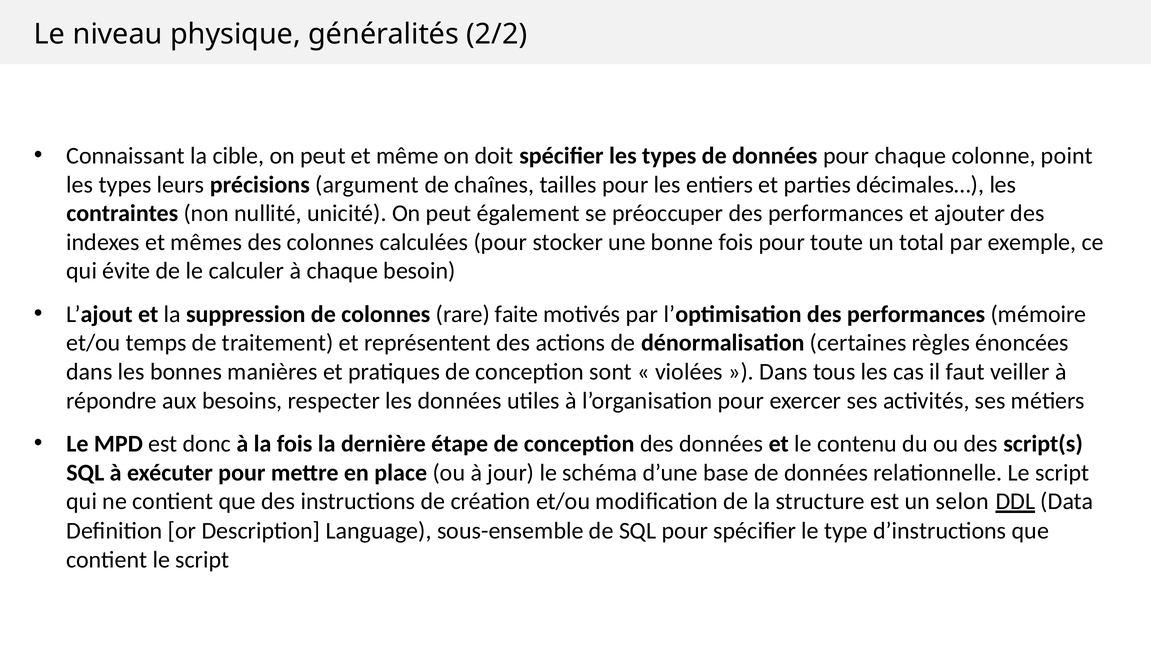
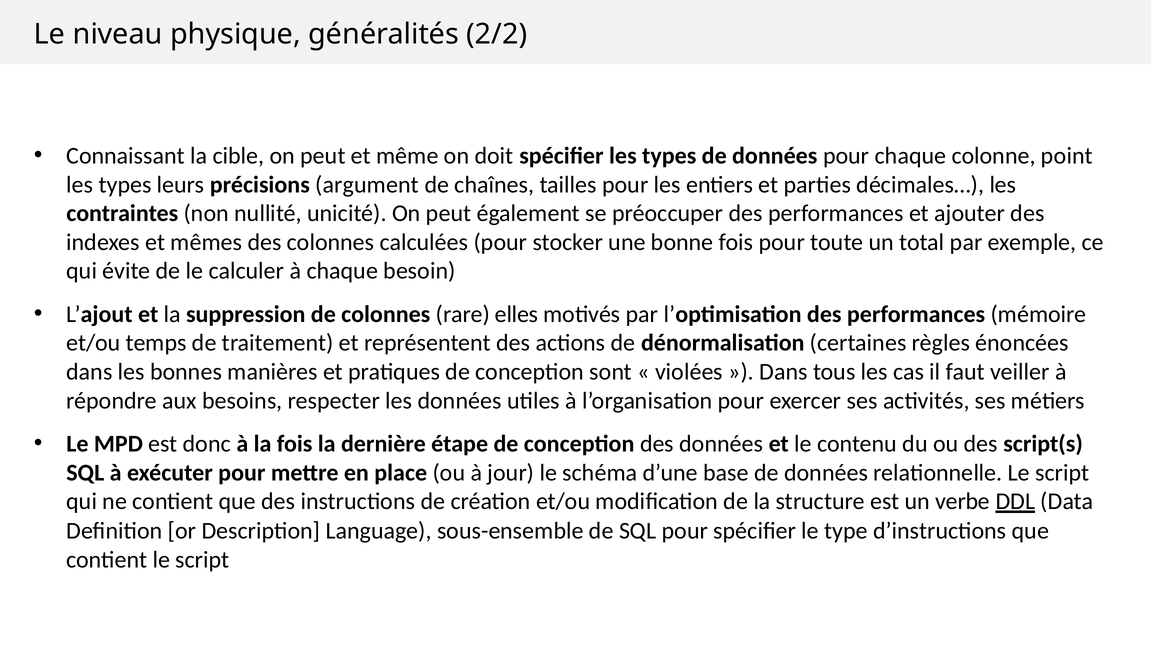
faite: faite -> elles
selon: selon -> verbe
